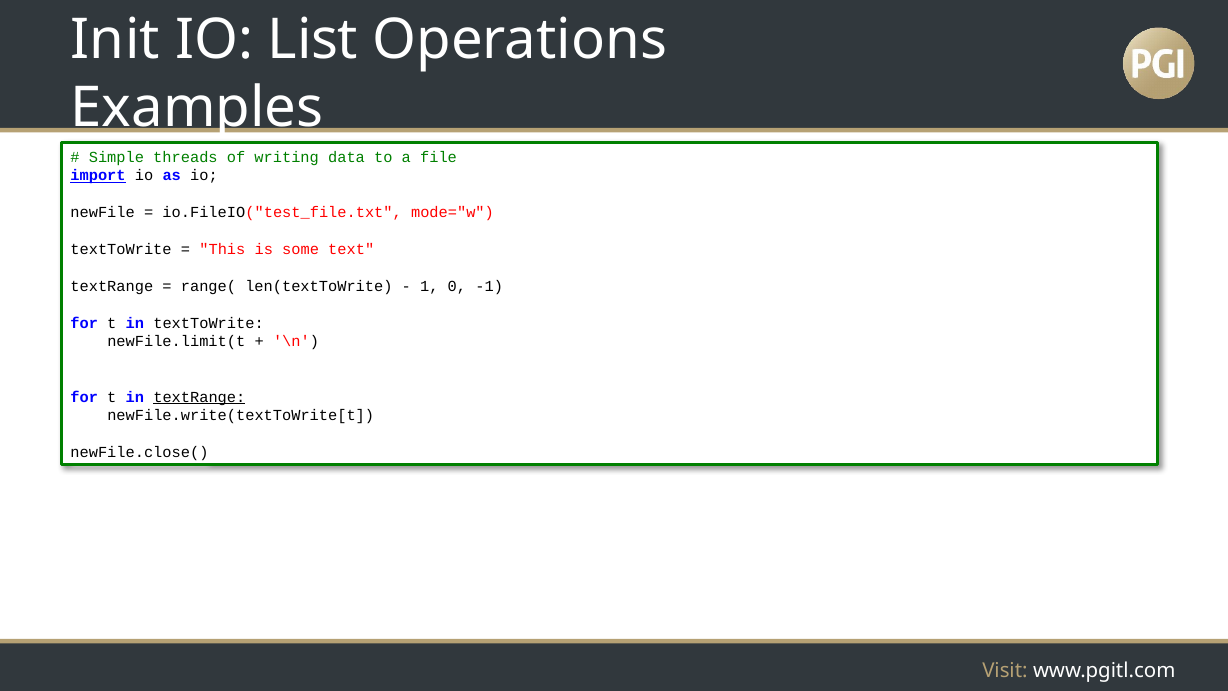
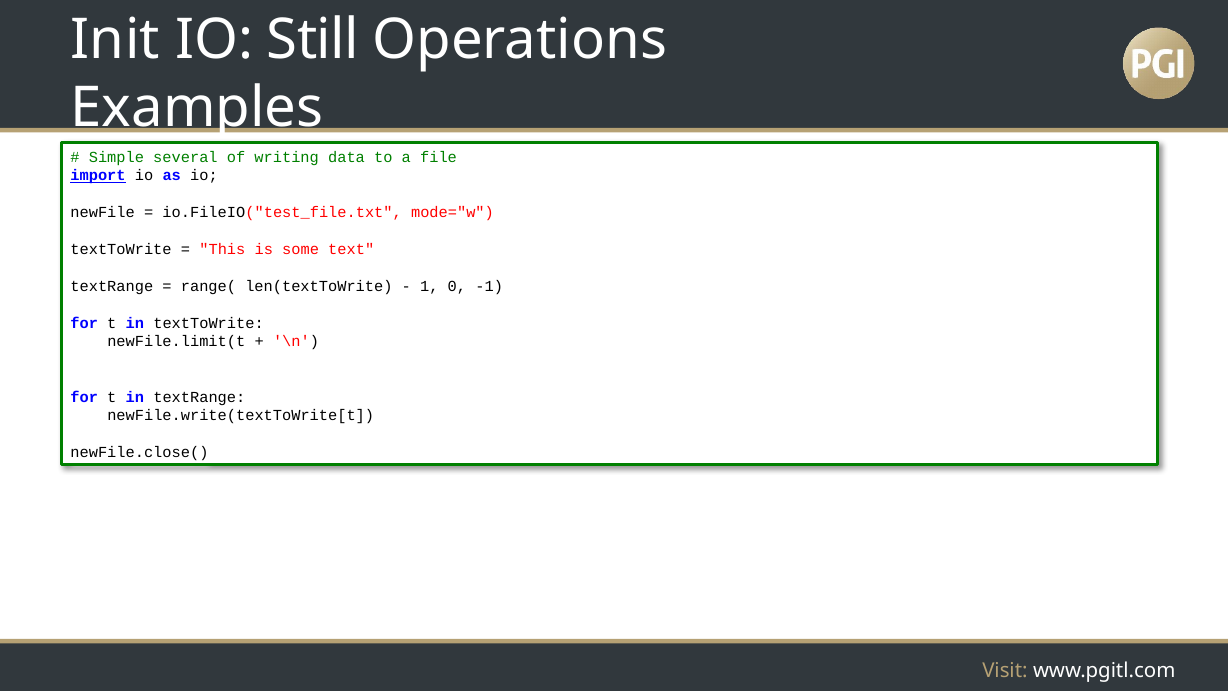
List: List -> Still
threads: threads -> several
textRange at (199, 397) underline: present -> none
